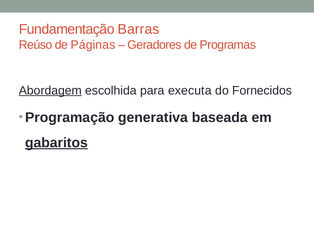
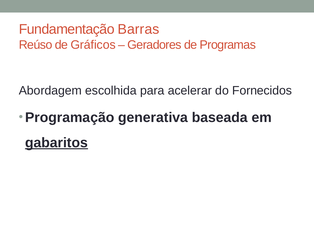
Páginas: Páginas -> Gráficos
Abordagem underline: present -> none
executa: executa -> acelerar
